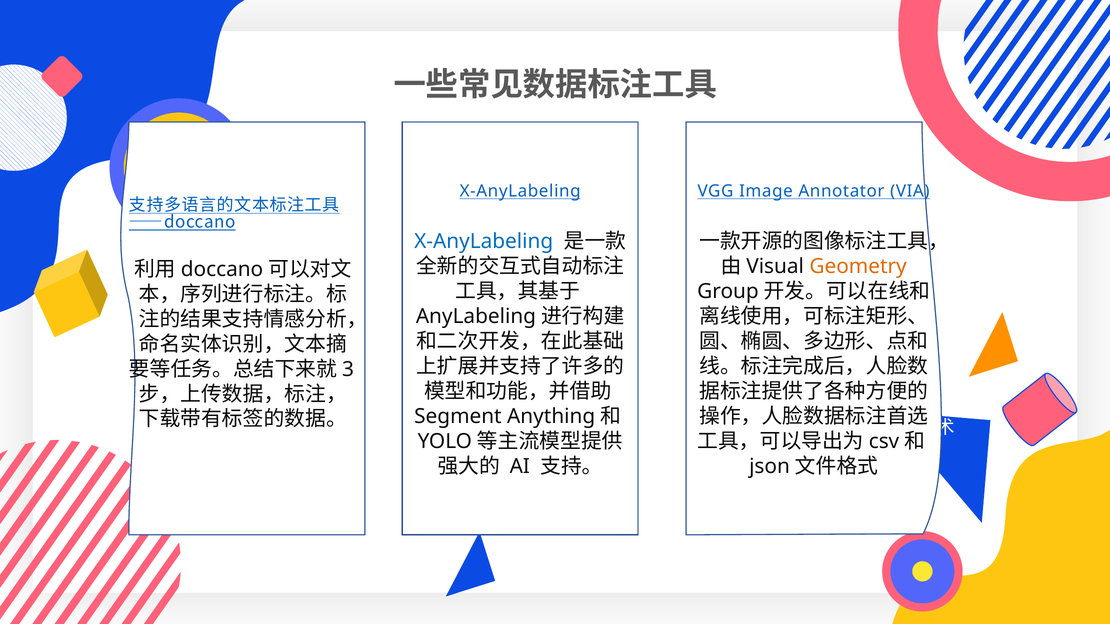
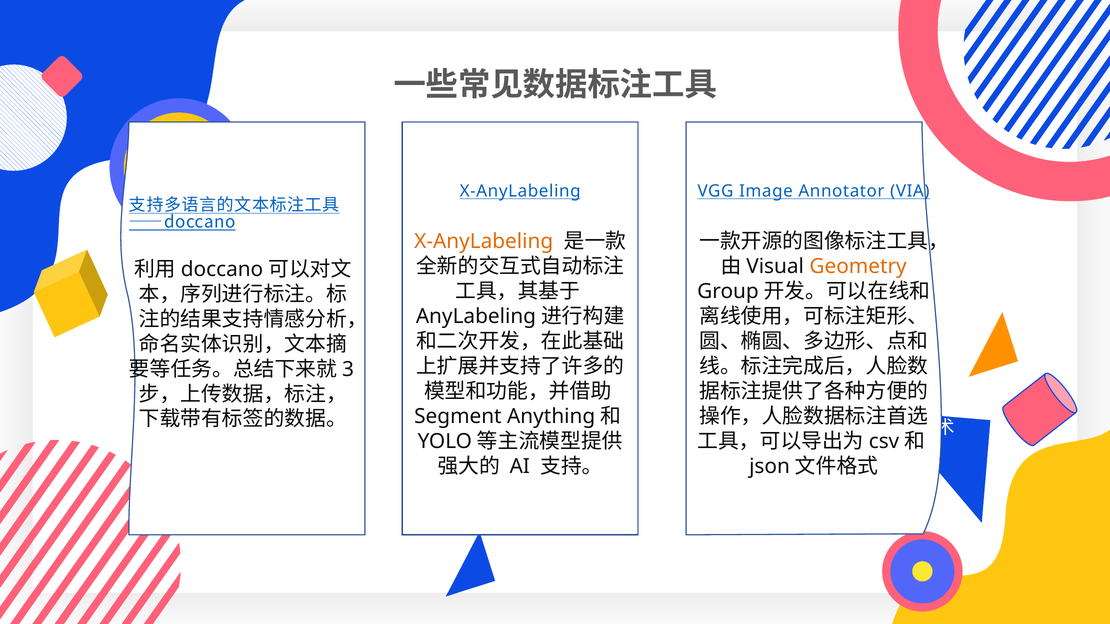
X-AnyLabeling at (484, 242) colour: blue -> orange
